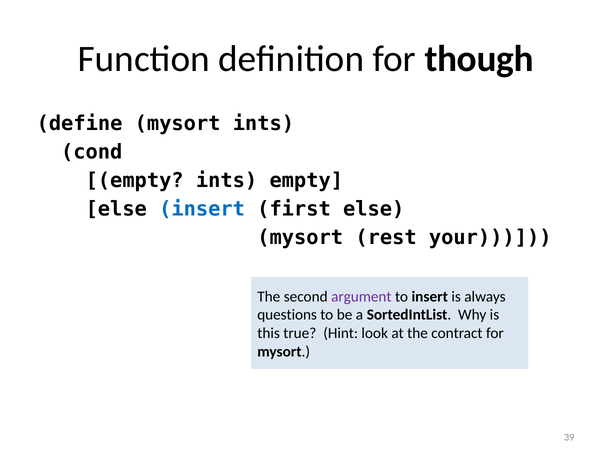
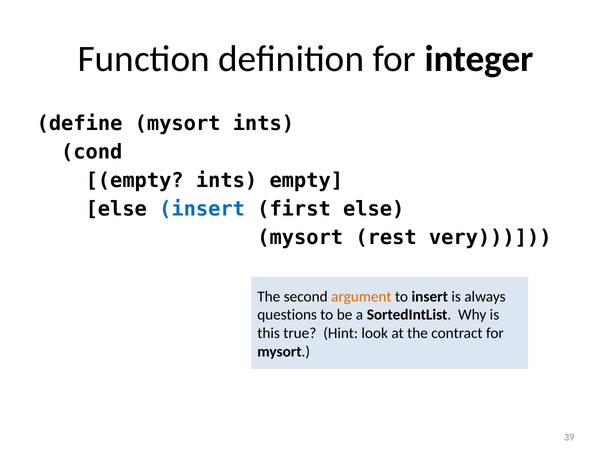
though: though -> integer
your: your -> very
argument colour: purple -> orange
